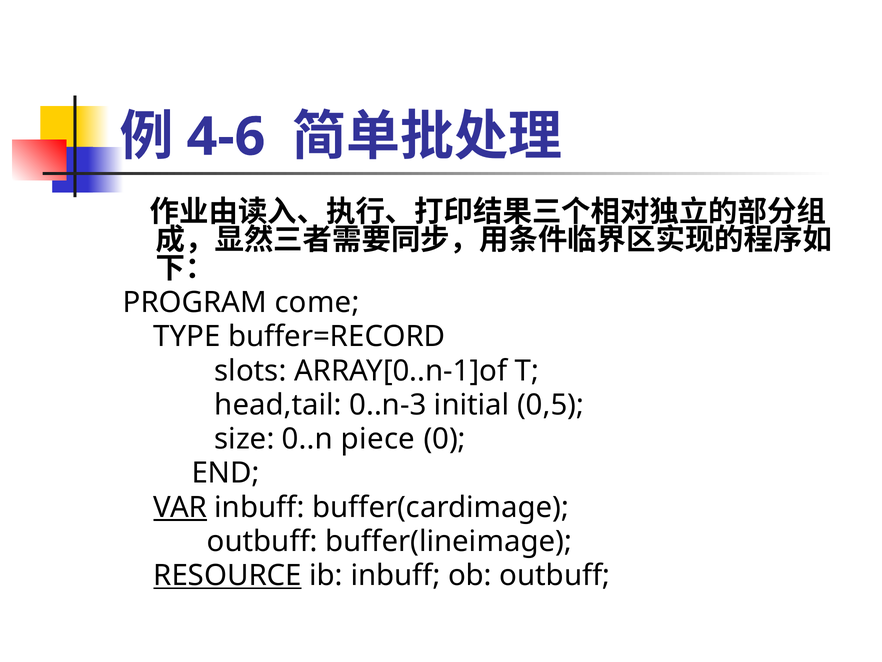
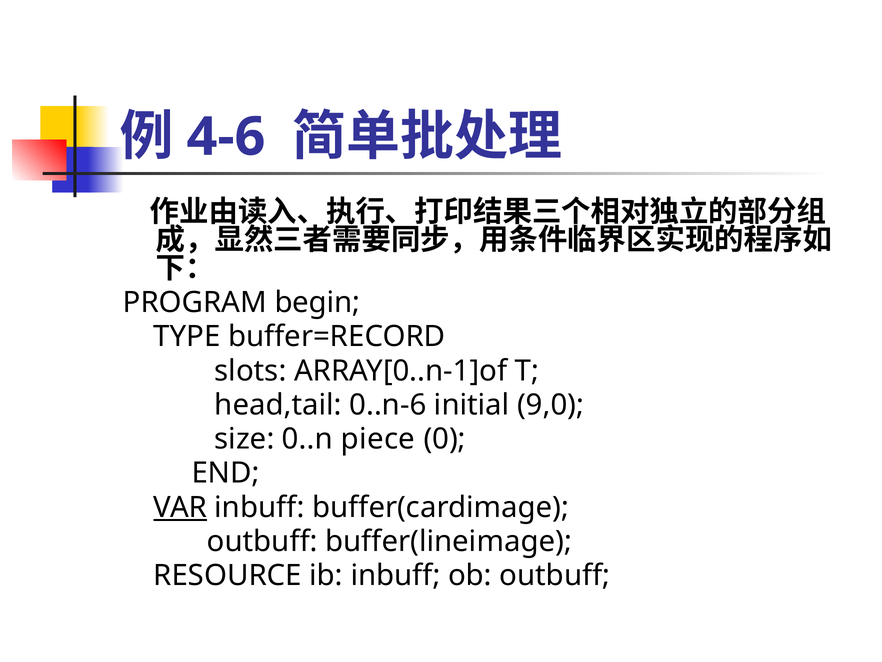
come: come -> begin
0..n-3: 0..n-3 -> 0..n-6
0,5: 0,5 -> 9,0
RESOURCE underline: present -> none
